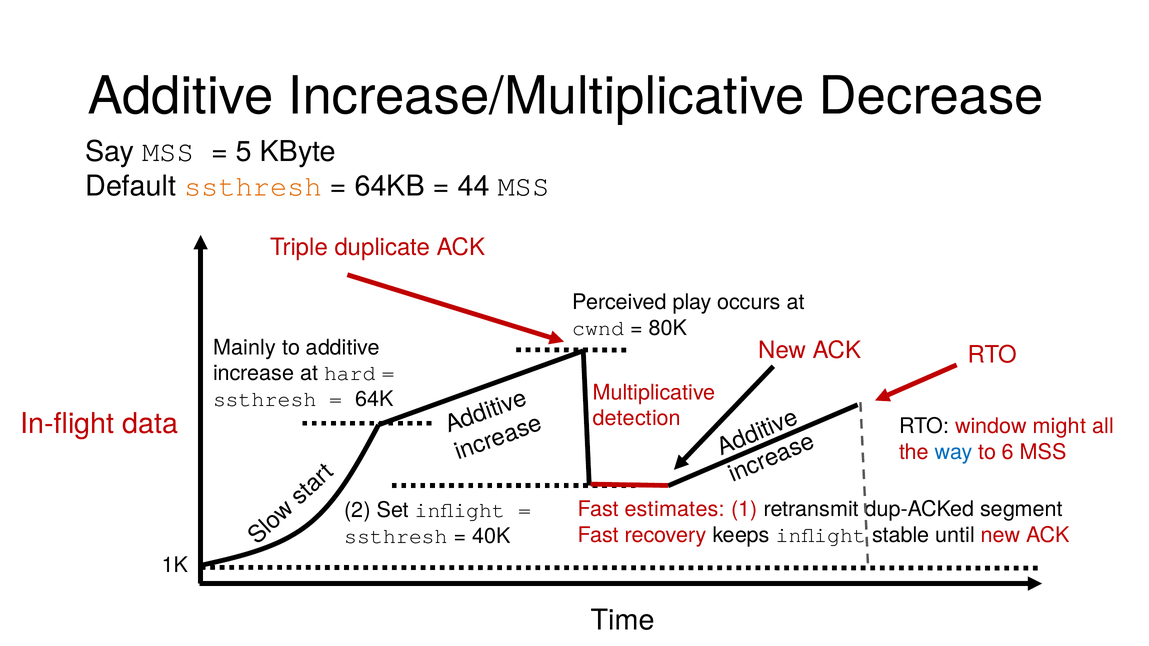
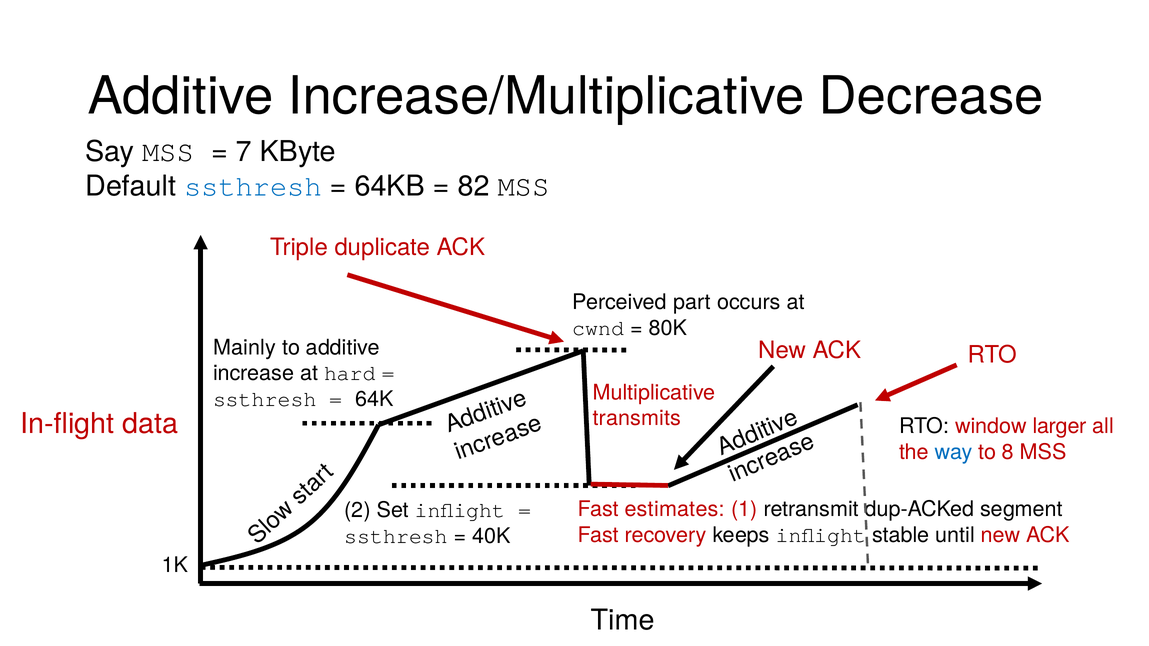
5: 5 -> 7
ssthresh at (253, 186) colour: orange -> blue
44: 44 -> 82
play: play -> part
detection: detection -> transmits
might: might -> larger
6: 6 -> 8
